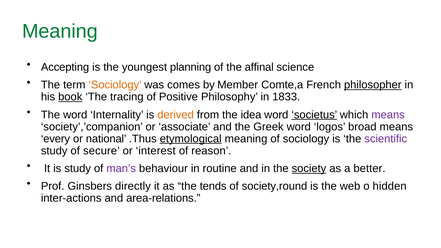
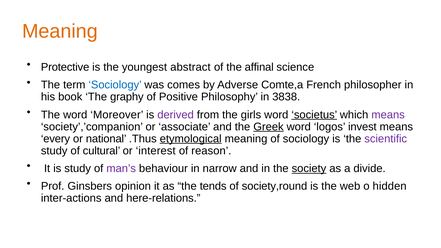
Meaning at (60, 31) colour: green -> orange
Accepting: Accepting -> Protective
planning: planning -> abstract
Sociology at (115, 85) colour: orange -> blue
Member: Member -> Adverse
philosopher underline: present -> none
book underline: present -> none
tracing: tracing -> graphy
1833: 1833 -> 3838
Internality: Internality -> Moreover
derived colour: orange -> purple
idea: idea -> girls
Greek underline: none -> present
broad: broad -> invest
secure: secure -> cultural
routine: routine -> narrow
better: better -> divide
directly: directly -> opinion
area-relations: area-relations -> here-relations
